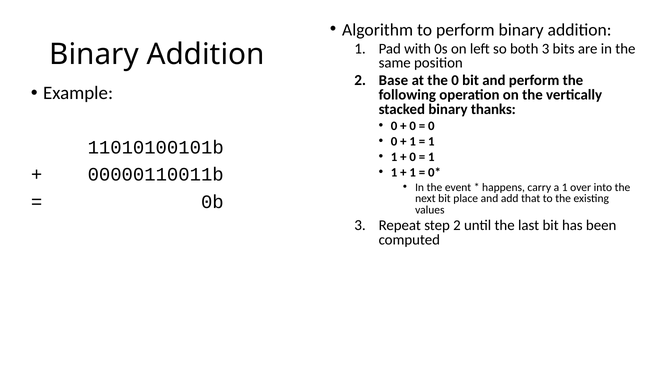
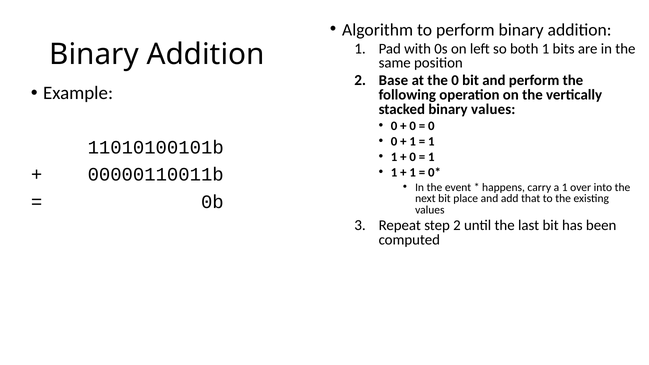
both 3: 3 -> 1
binary thanks: thanks -> values
